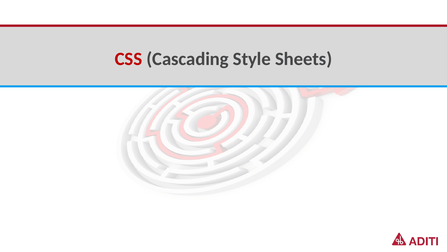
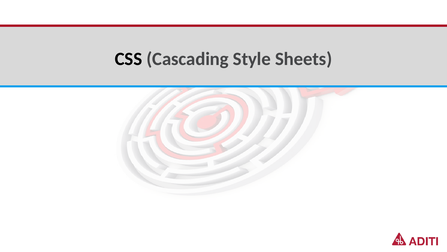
CSS colour: red -> black
